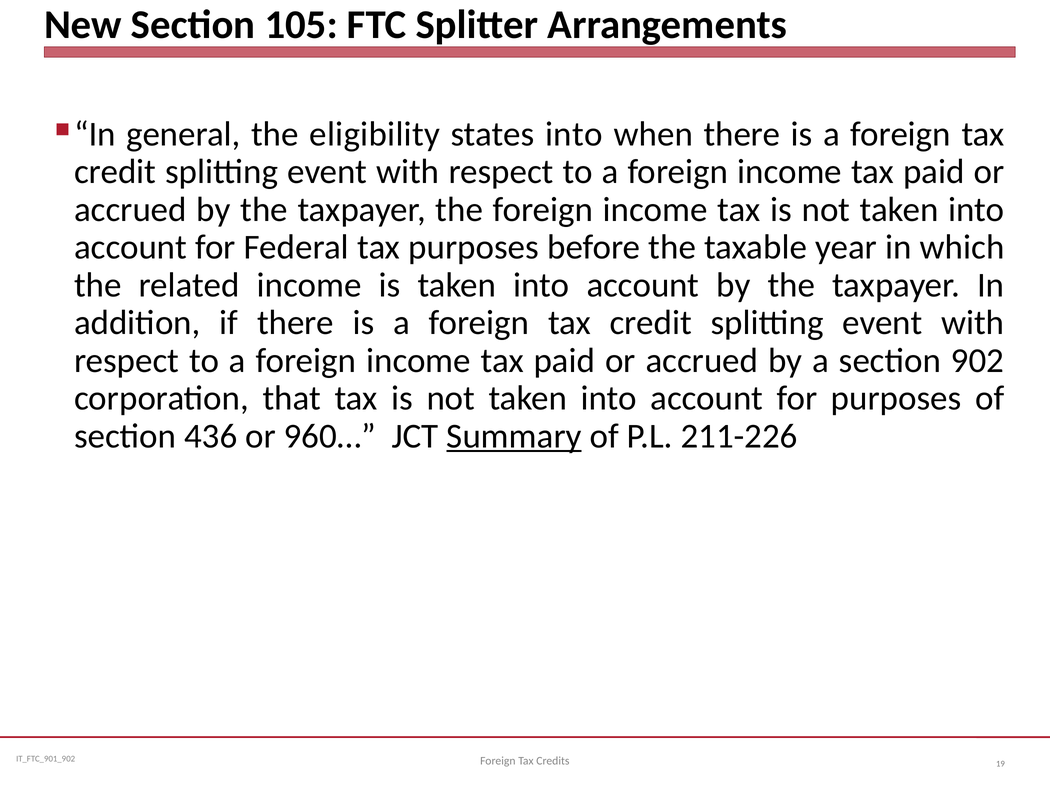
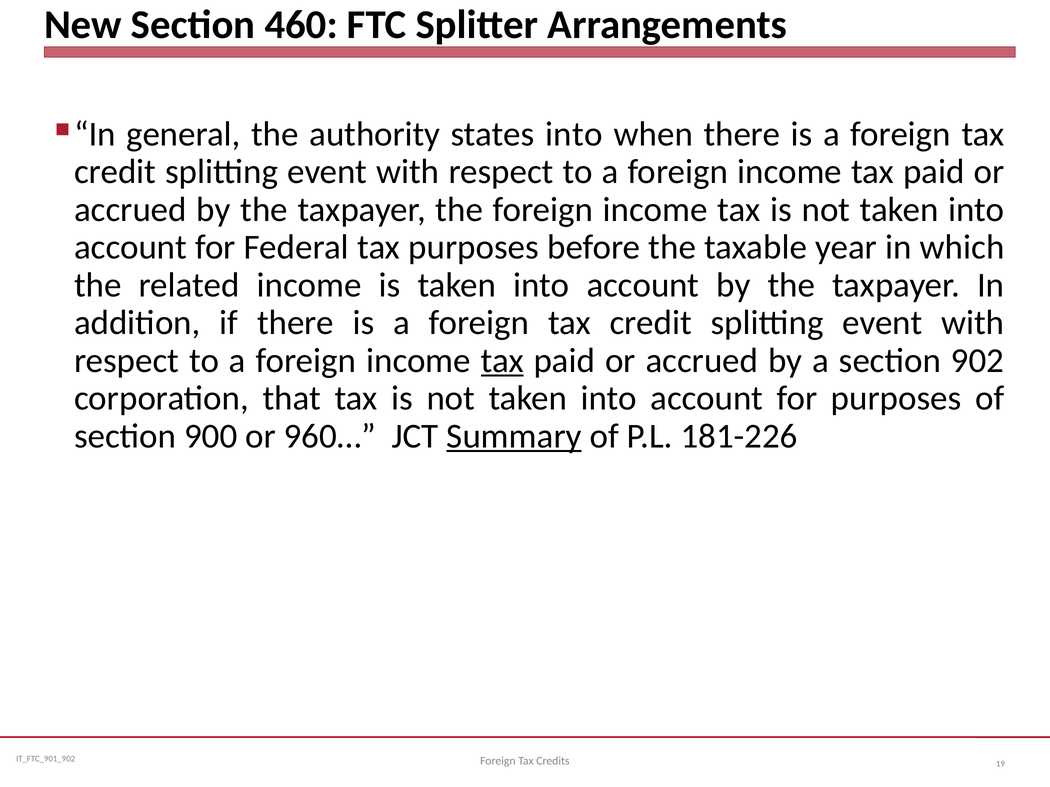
105: 105 -> 460
eligibility: eligibility -> authority
tax at (502, 361) underline: none -> present
436: 436 -> 900
211-226: 211-226 -> 181-226
